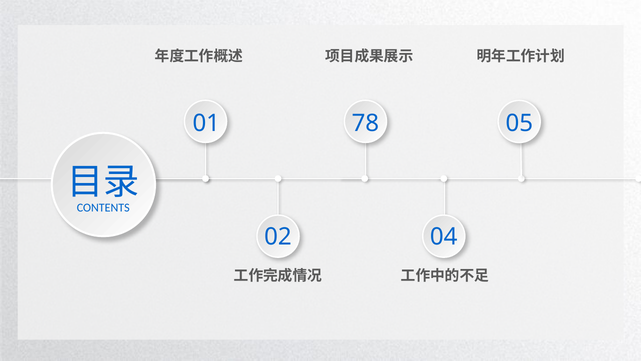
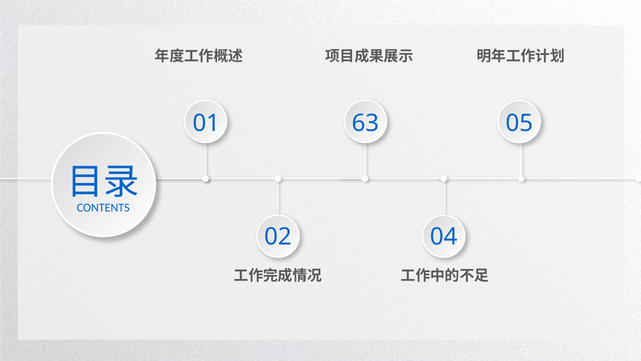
78: 78 -> 63
